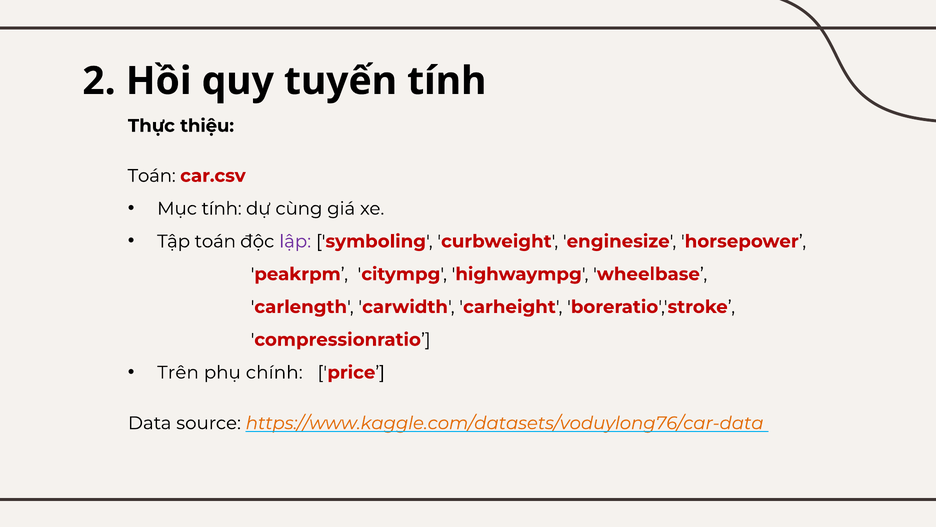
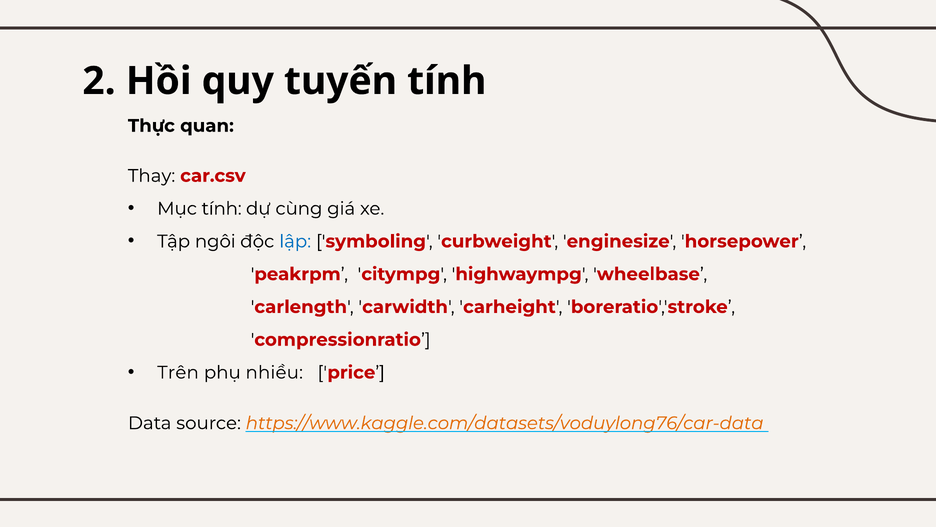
thiệu: thiệu -> quan
Toán at (152, 176): Toán -> Thay
Tập toán: toán -> ngôi
lập colour: purple -> blue
chính: chính -> nhiều
